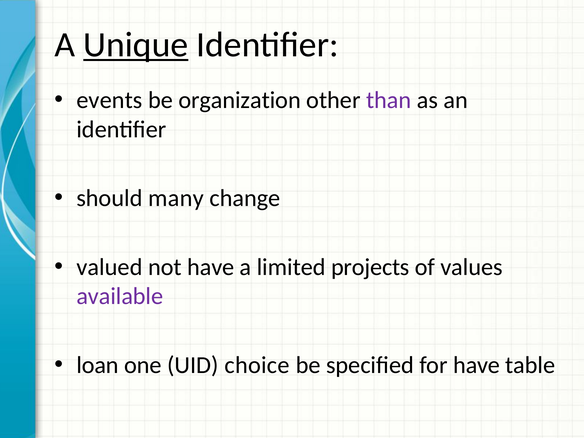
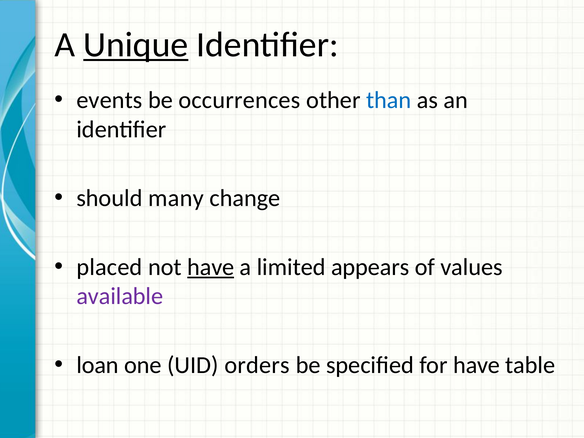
organization: organization -> occurrences
than colour: purple -> blue
valued: valued -> placed
have at (211, 267) underline: none -> present
projects: projects -> appears
choice: choice -> orders
